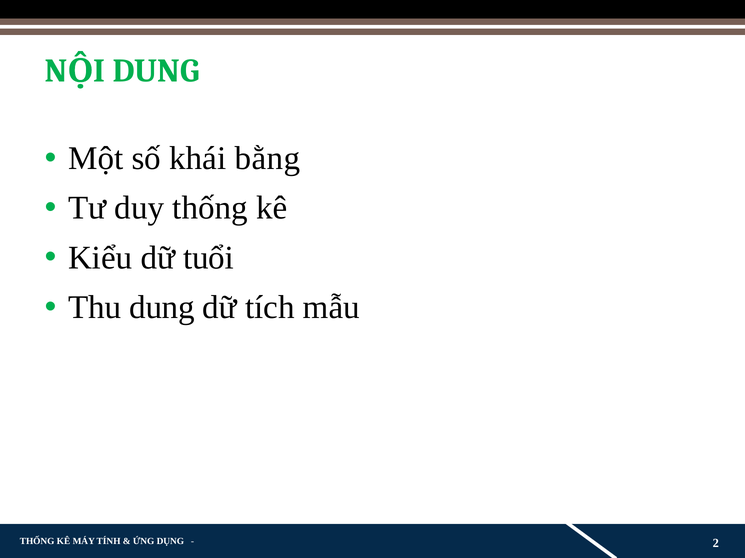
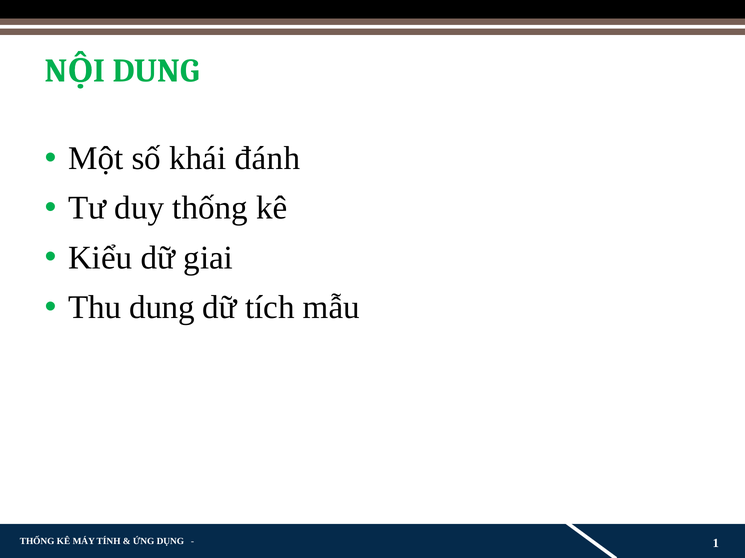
bằng: bằng -> đánh
tuổi: tuổi -> giai
2: 2 -> 1
